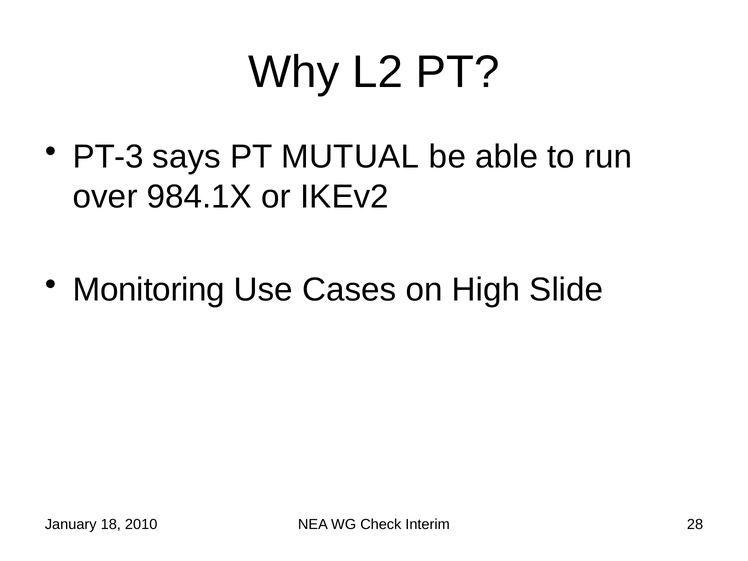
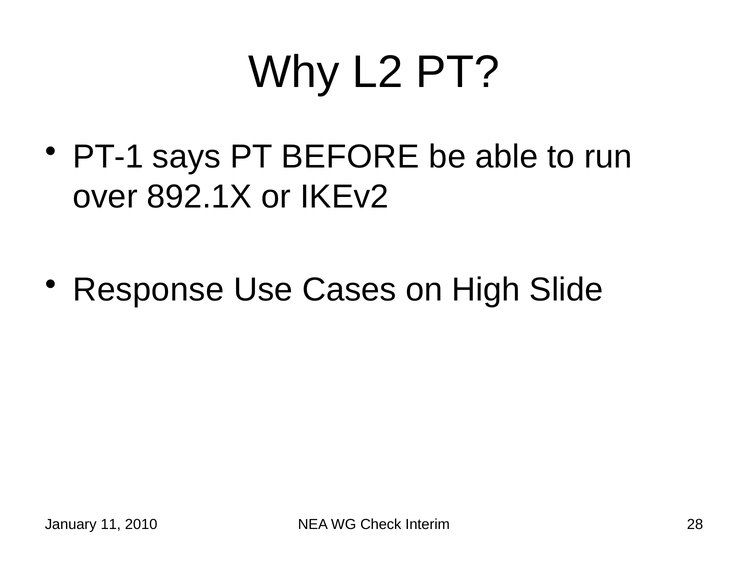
PT-3: PT-3 -> PT-1
MUTUAL: MUTUAL -> BEFORE
984.1X: 984.1X -> 892.1X
Monitoring: Monitoring -> Response
18: 18 -> 11
